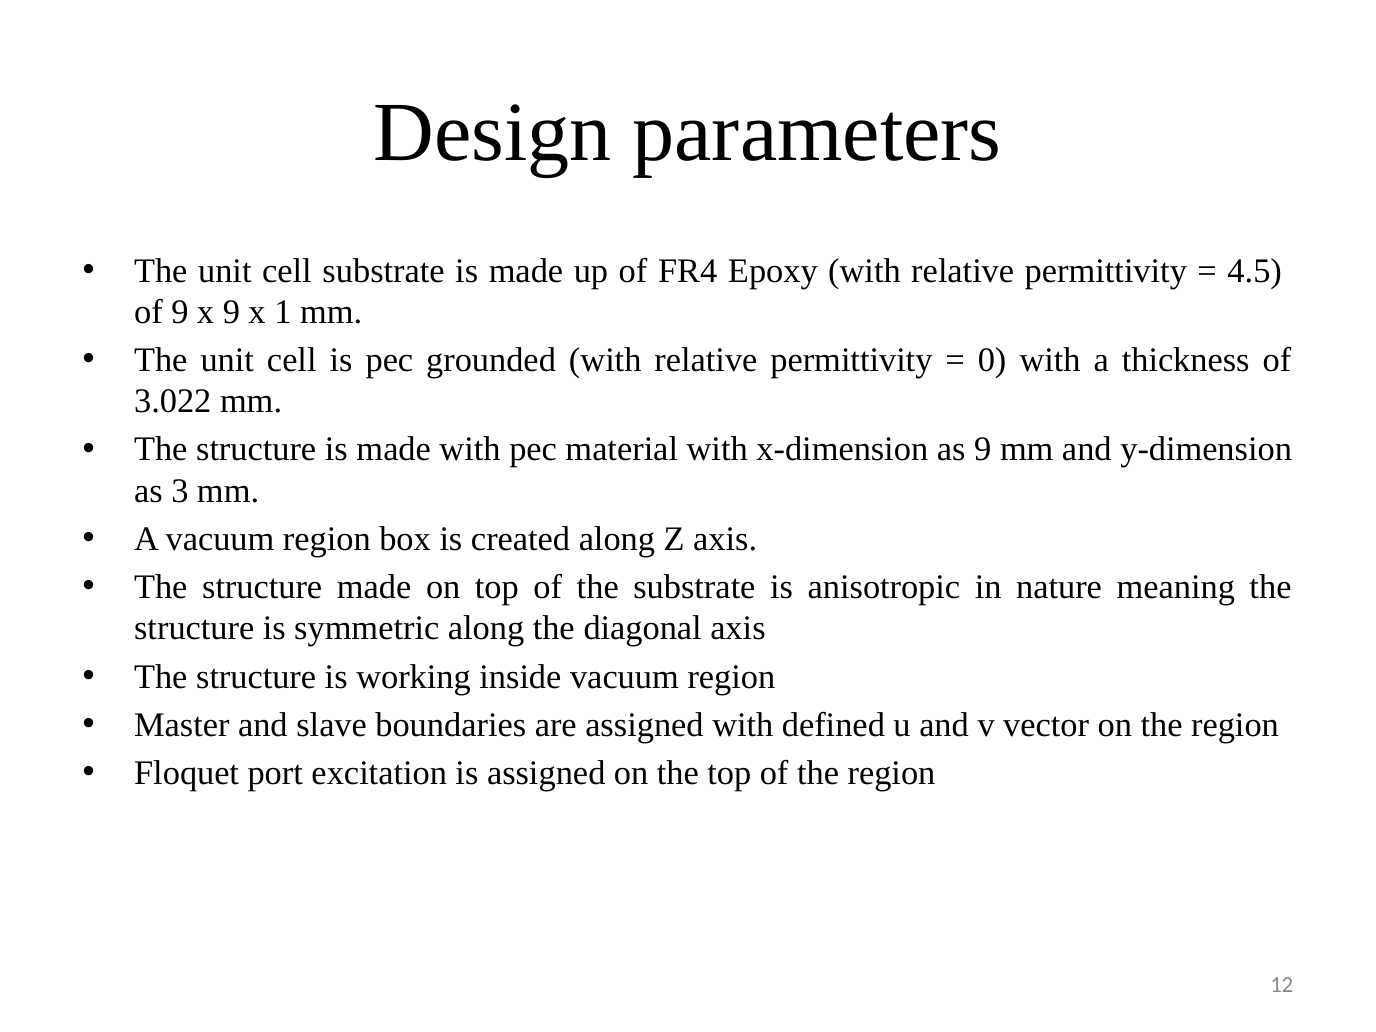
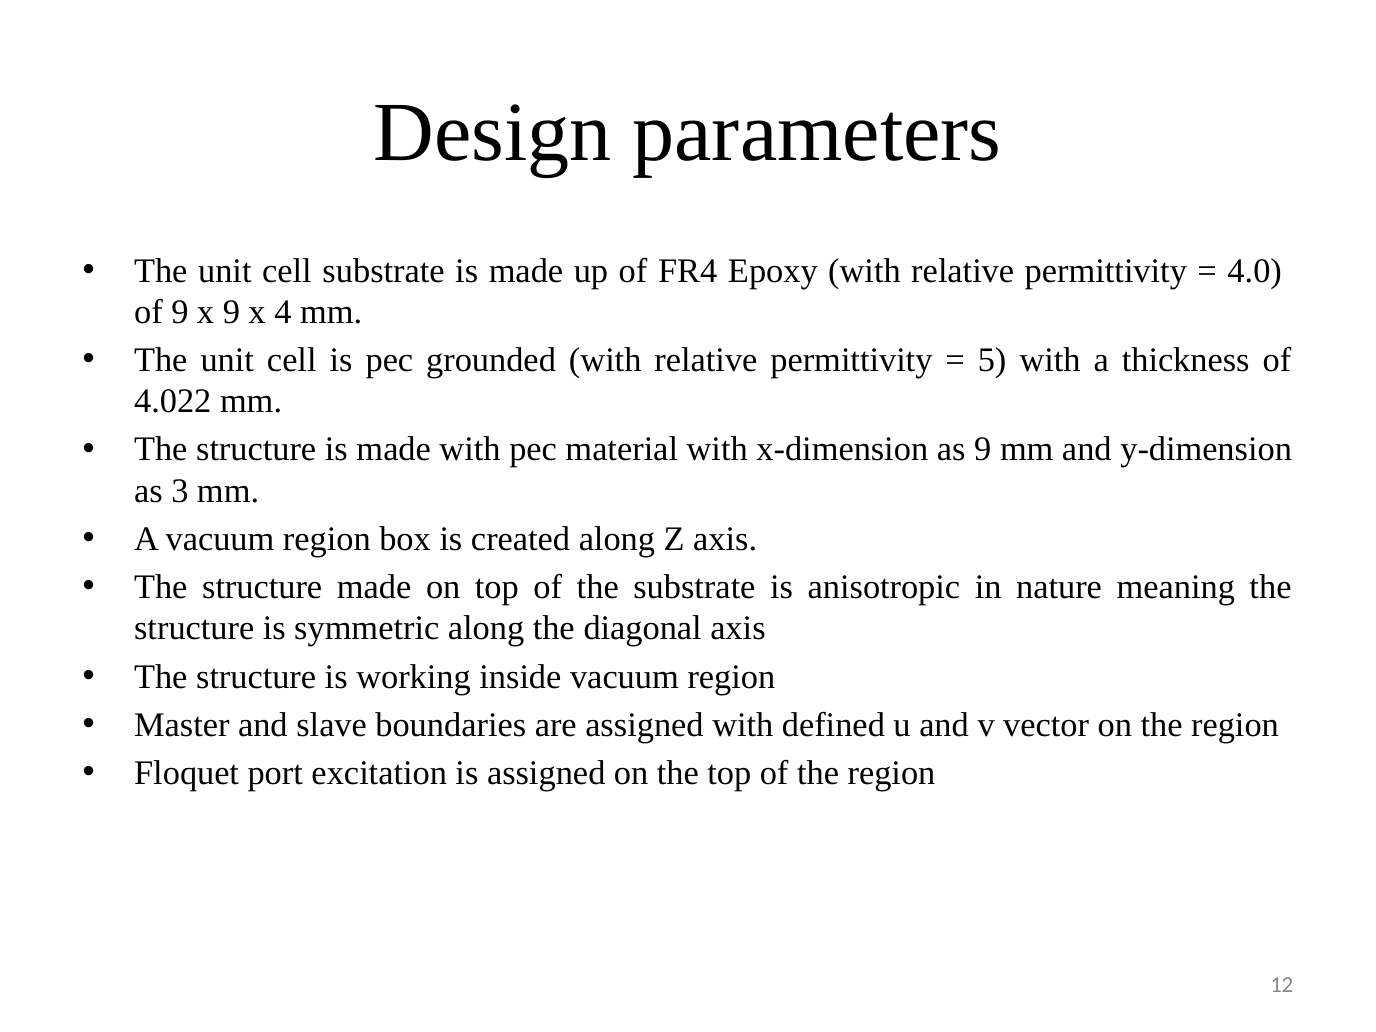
4.5: 4.5 -> 4.0
1: 1 -> 4
0: 0 -> 5
3.022: 3.022 -> 4.022
